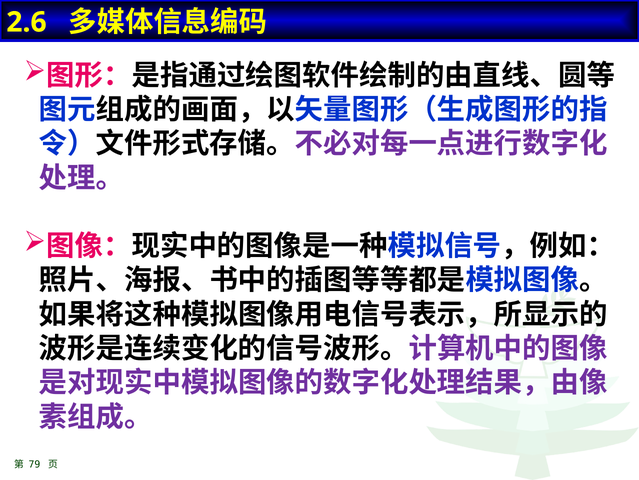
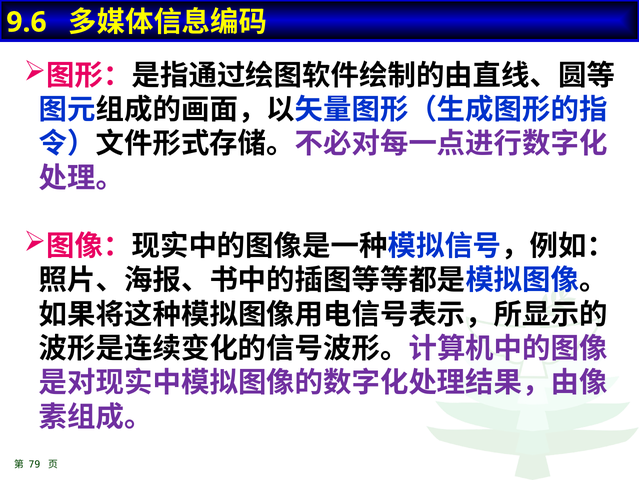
2.6: 2.6 -> 9.6
